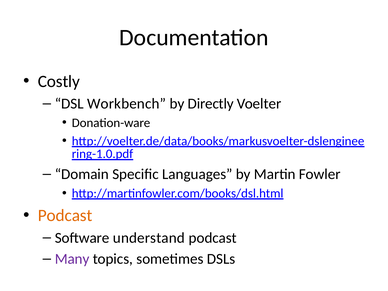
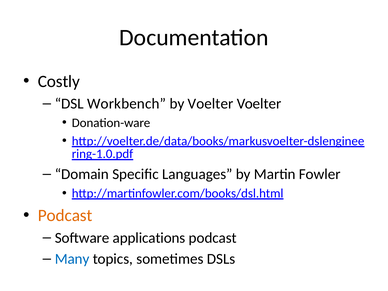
by Directly: Directly -> Voelter
understand: understand -> applications
Many colour: purple -> blue
